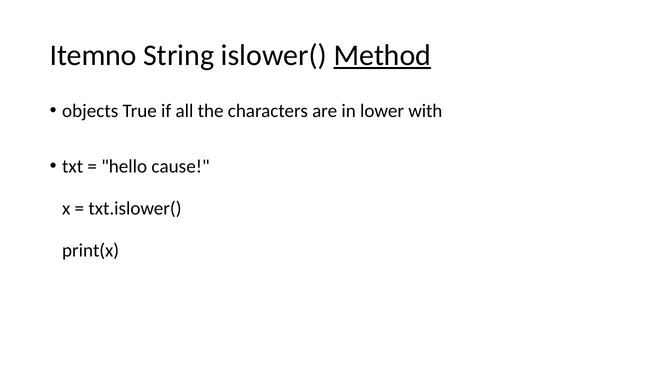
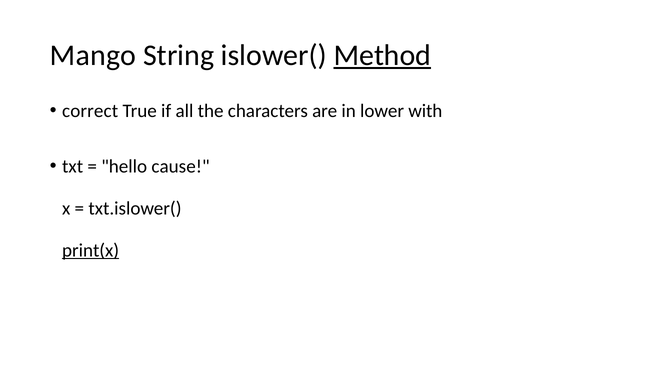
Itemno: Itemno -> Mango
objects: objects -> correct
print(x underline: none -> present
